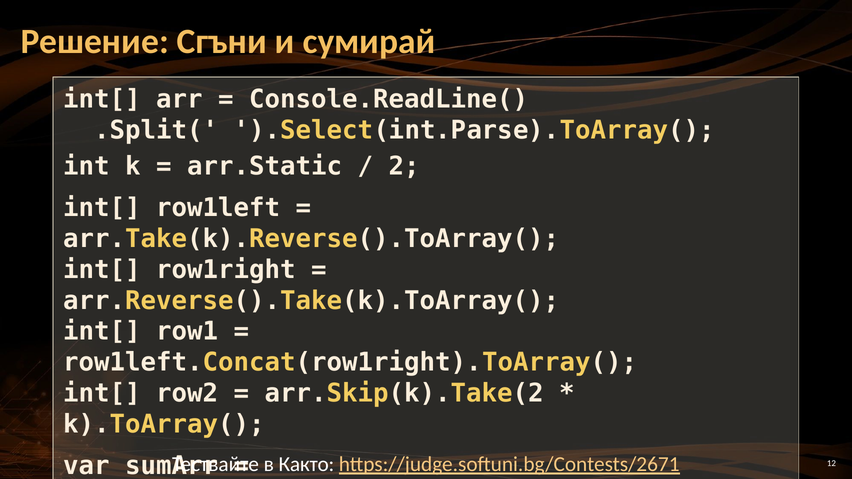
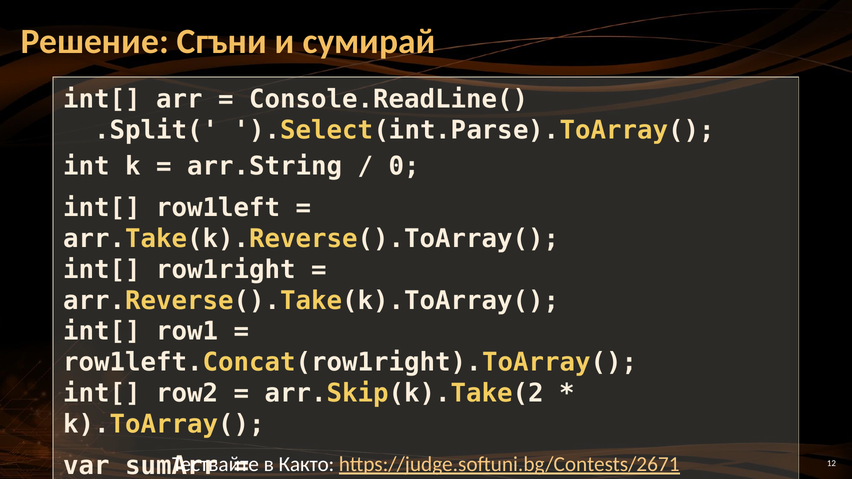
arr.Static: arr.Static -> arr.String
2: 2 -> 0
